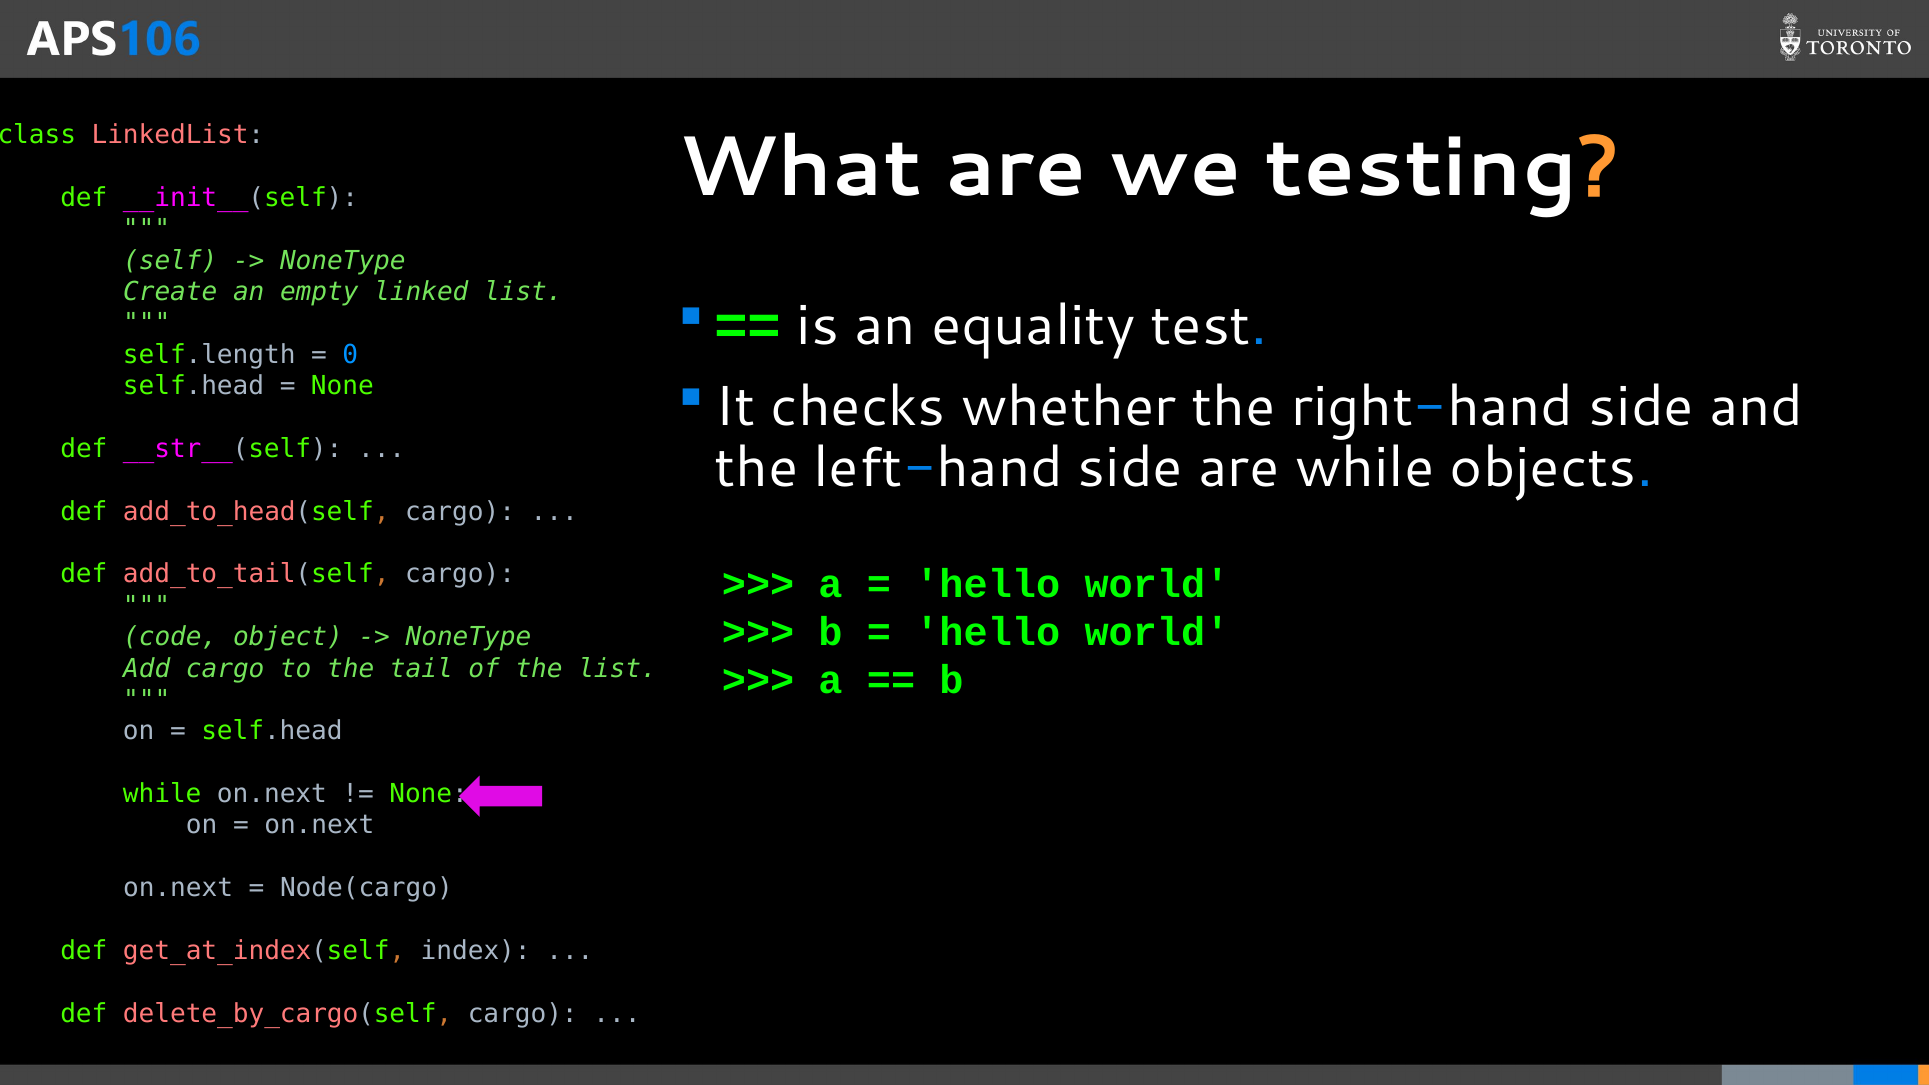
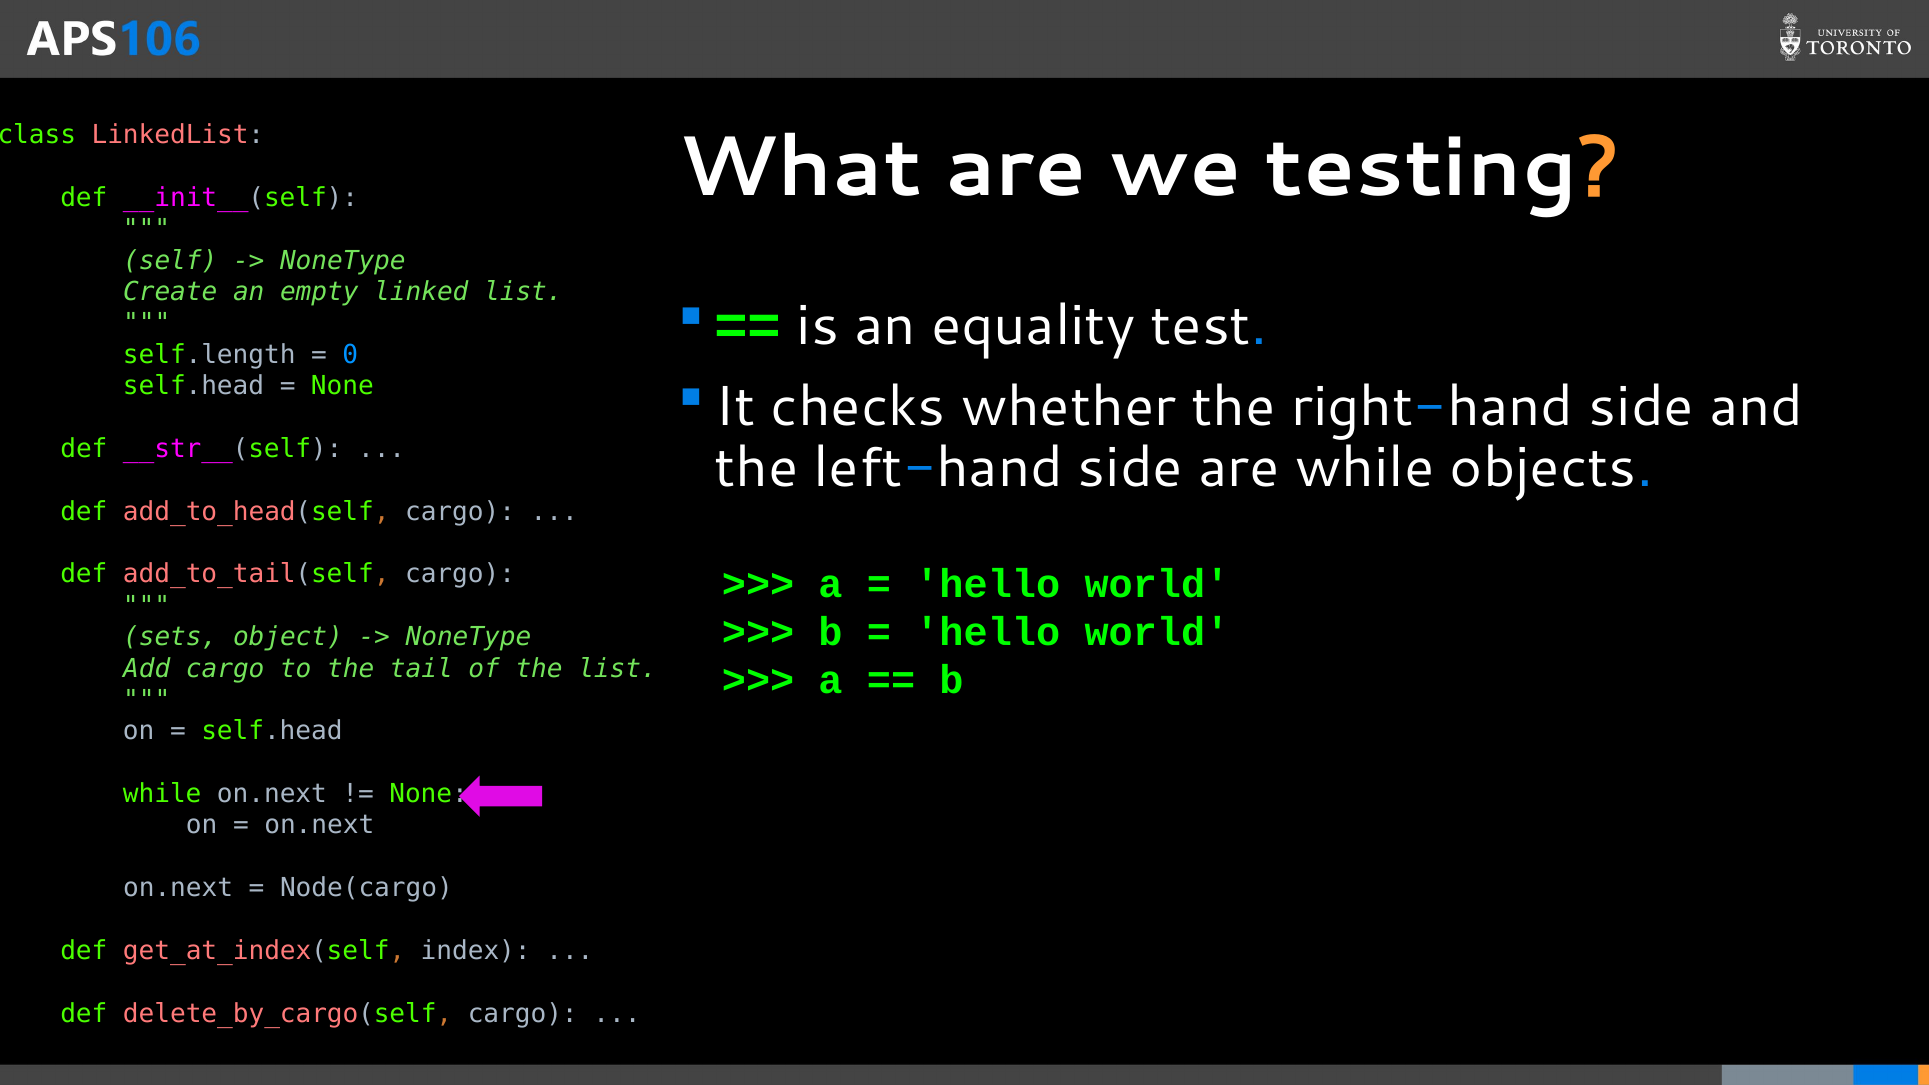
code: code -> sets
